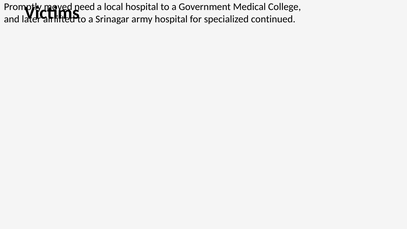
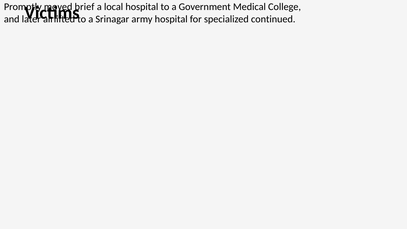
need: need -> brief
